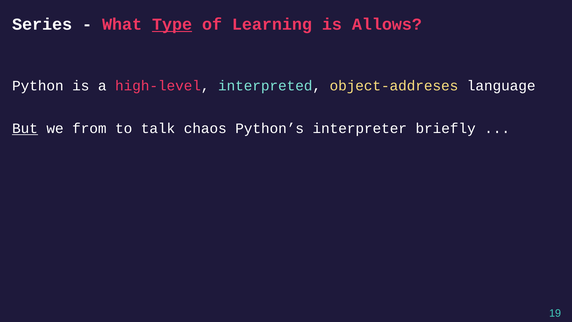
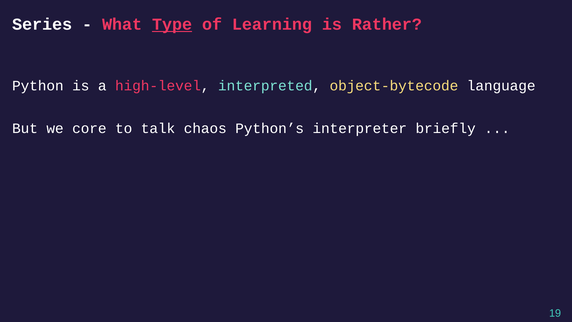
Allows: Allows -> Rather
object-addreses: object-addreses -> object-bytecode
But underline: present -> none
from: from -> core
